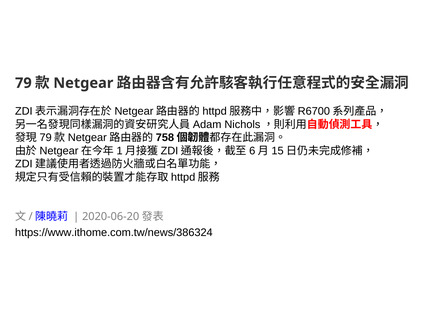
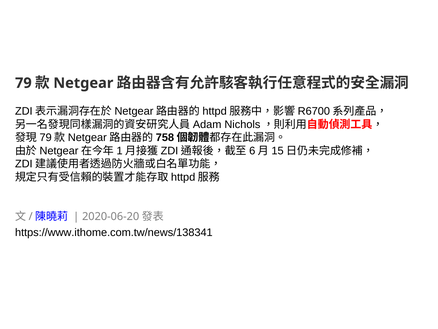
https://www.ithome.com.tw/news/386324: https://www.ithome.com.tw/news/386324 -> https://www.ithome.com.tw/news/138341
